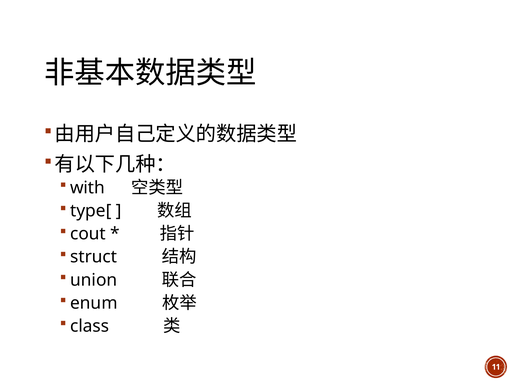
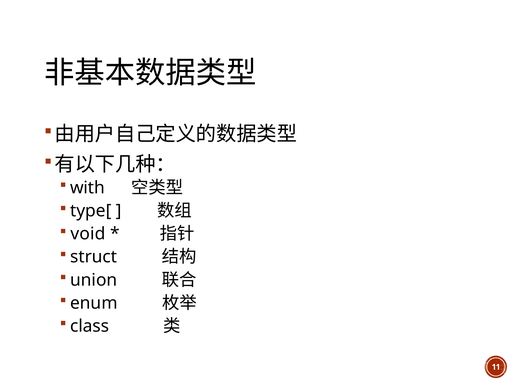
cout: cout -> void
